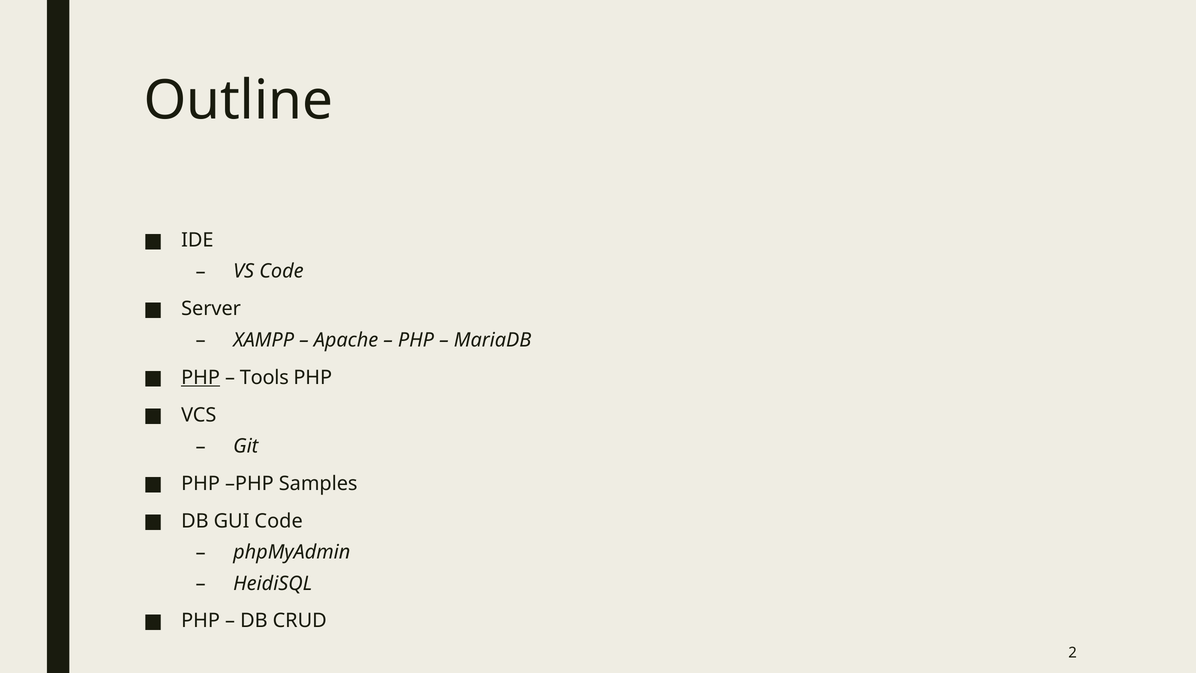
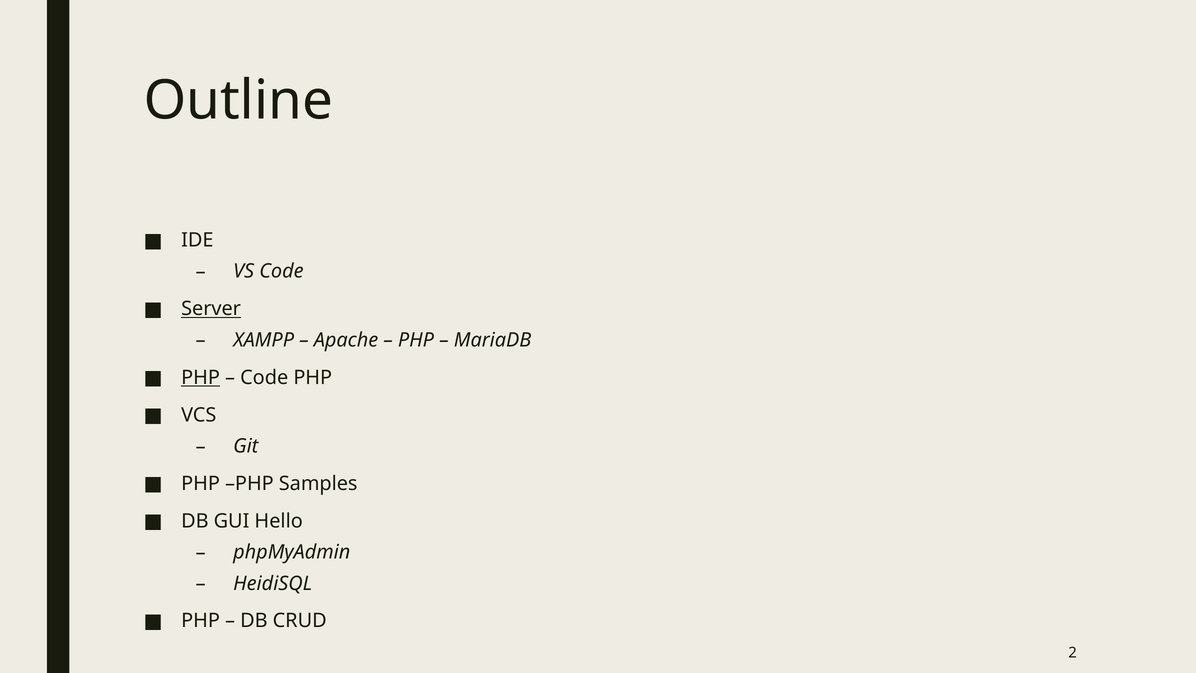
Server underline: none -> present
Tools at (264, 377): Tools -> Code
GUI Code: Code -> Hello
